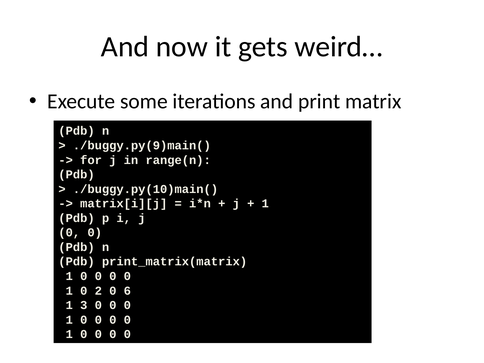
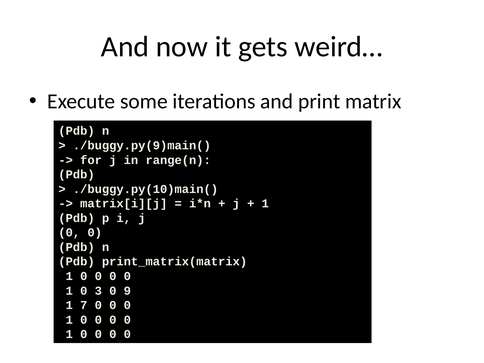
2: 2 -> 3
6: 6 -> 9
3: 3 -> 7
